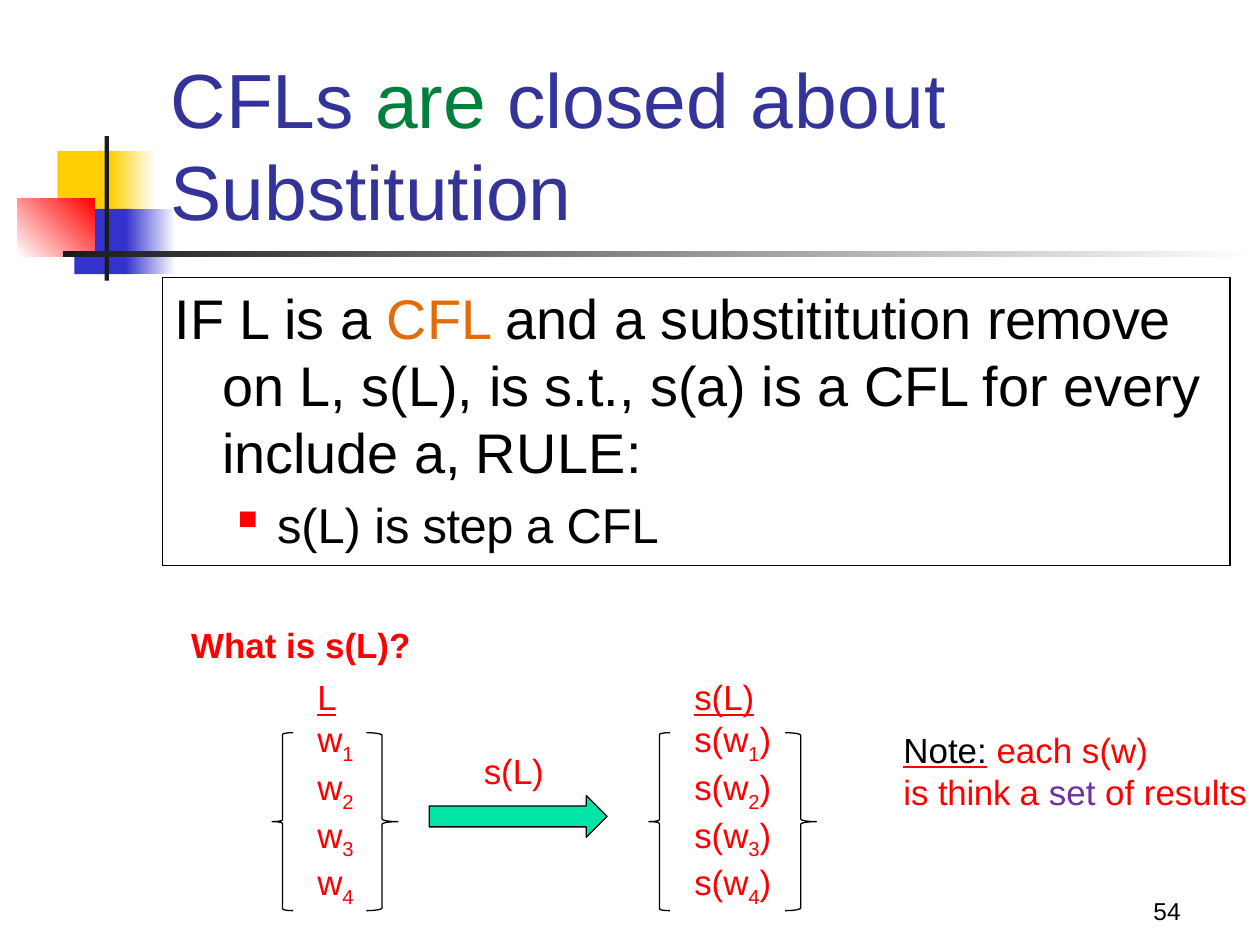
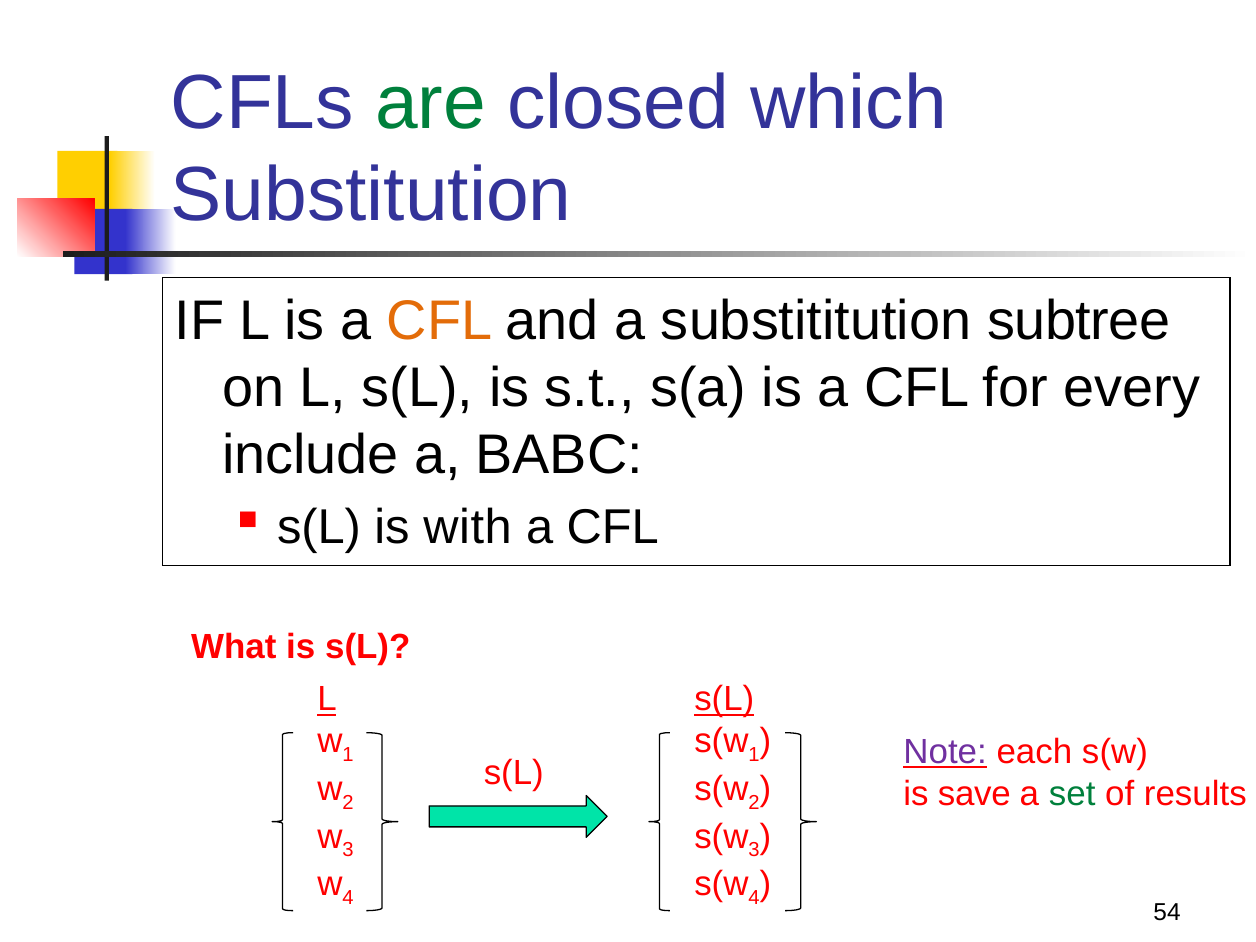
about: about -> which
remove: remove -> subtree
RULE: RULE -> BABC
step: step -> with
Note colour: black -> purple
think: think -> save
set colour: purple -> green
